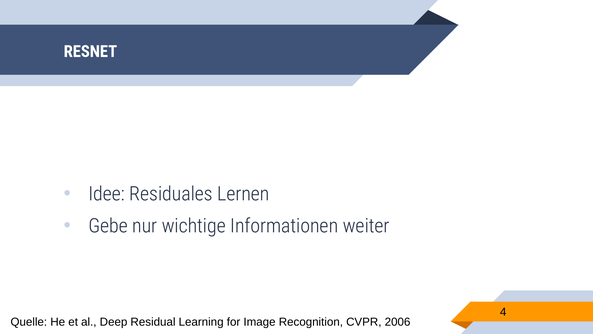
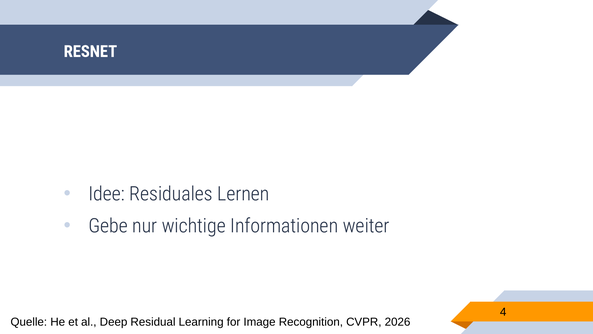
2006: 2006 -> 2026
